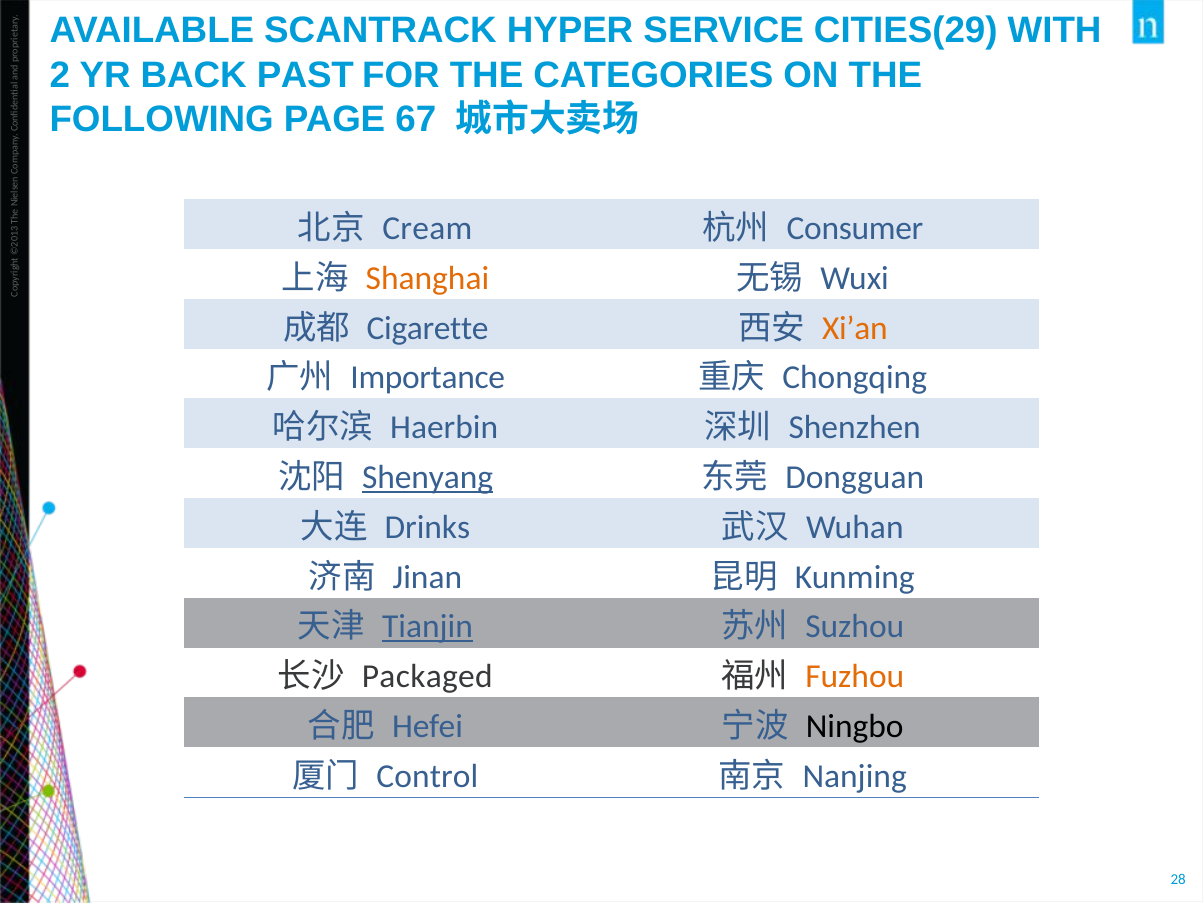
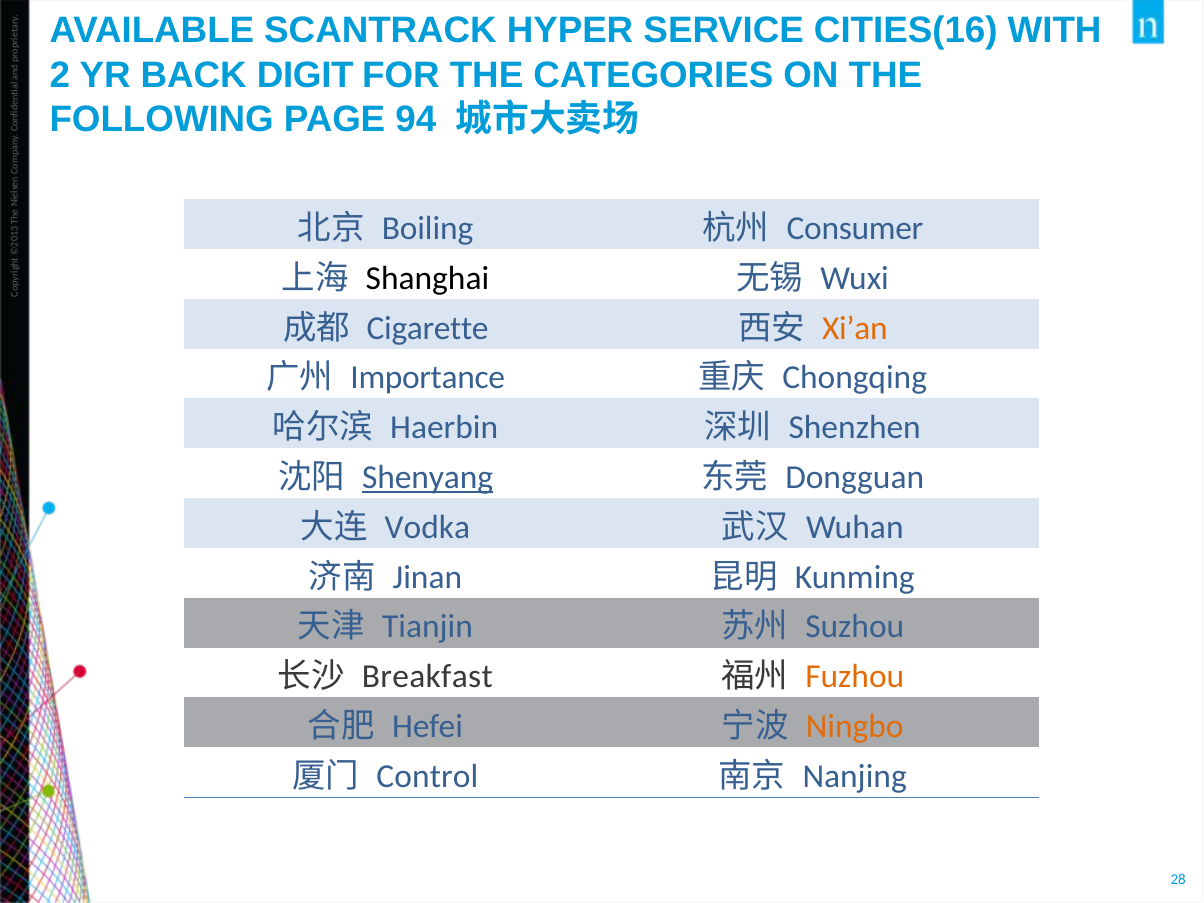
CITIES(29: CITIES(29 -> CITIES(16
PAST: PAST -> DIGIT
67: 67 -> 94
Cream: Cream -> Boiling
Shanghai colour: orange -> black
Drinks: Drinks -> Vodka
Tianjin underline: present -> none
Packaged: Packaged -> Breakfast
Ningbo colour: black -> orange
